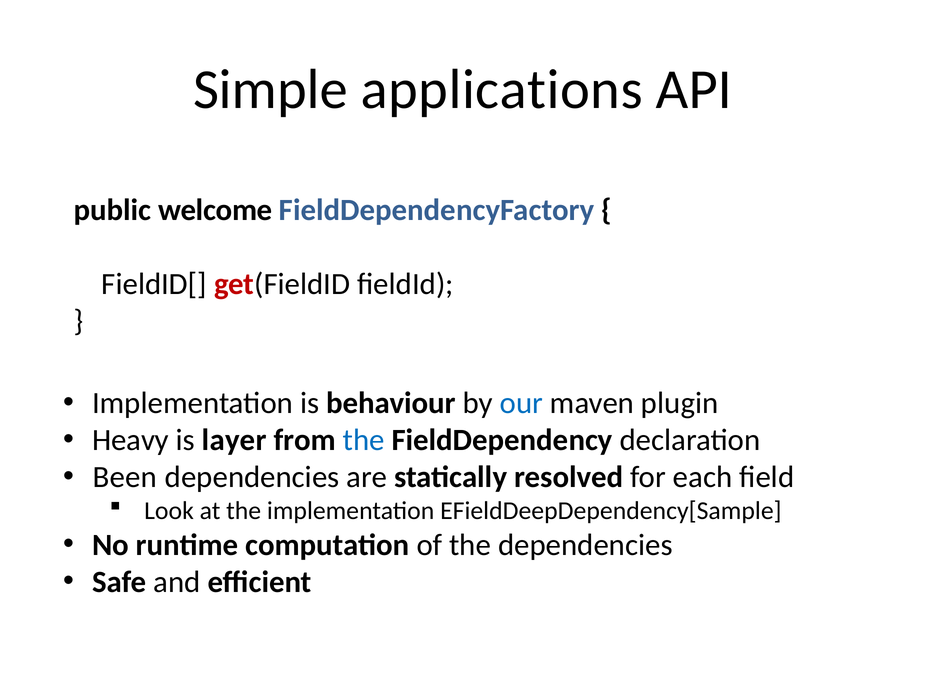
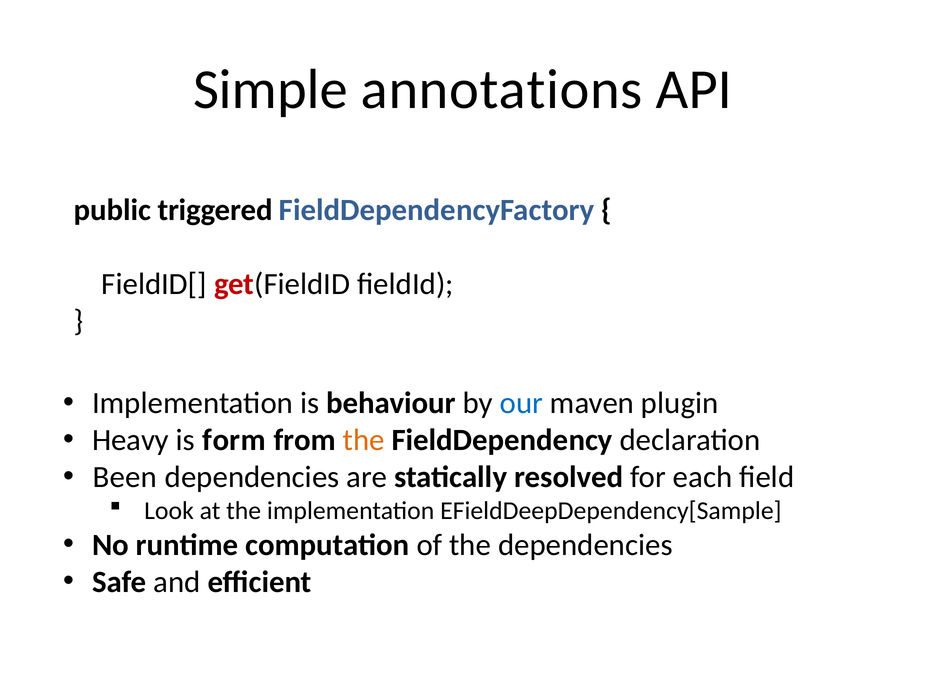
applications: applications -> annotations
welcome: welcome -> triggered
layer: layer -> form
the at (364, 440) colour: blue -> orange
